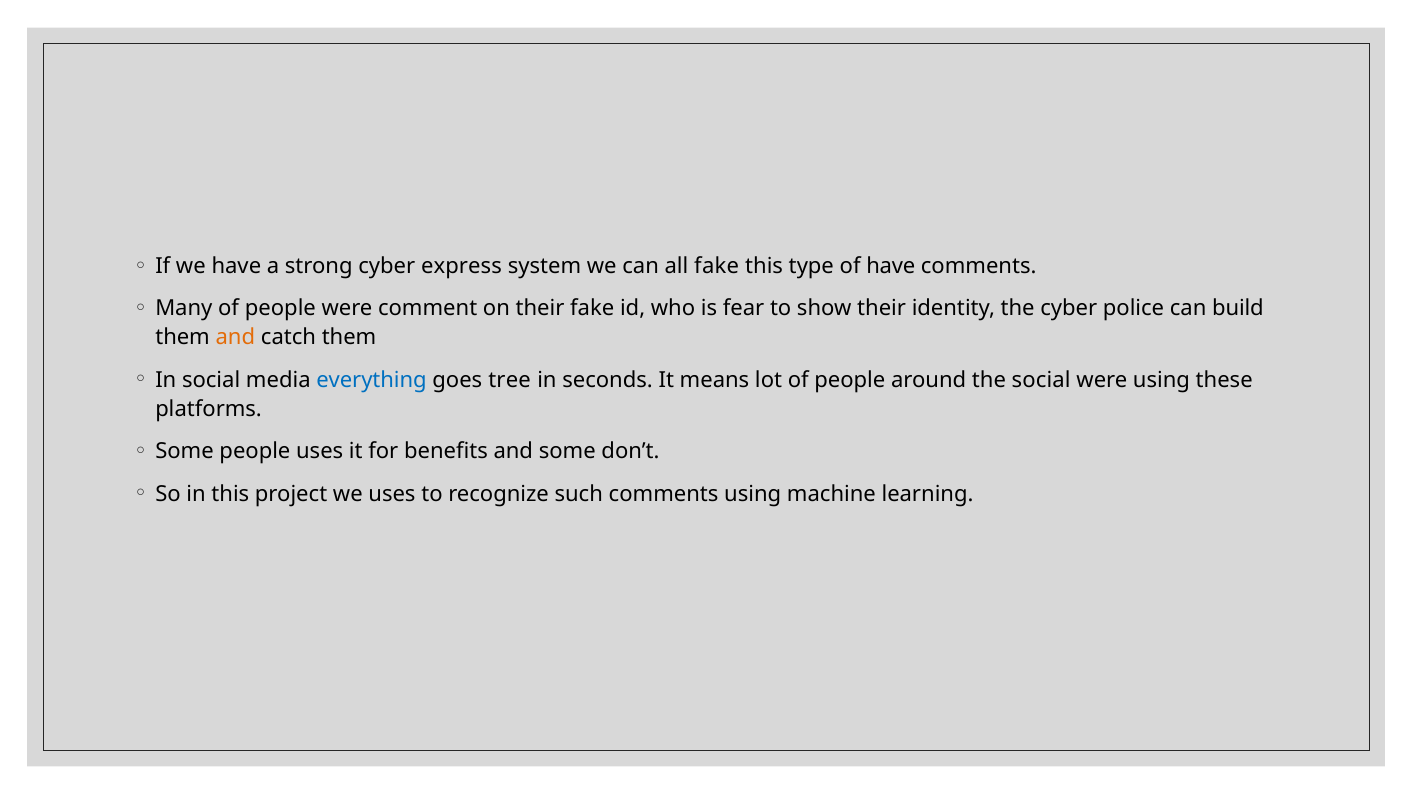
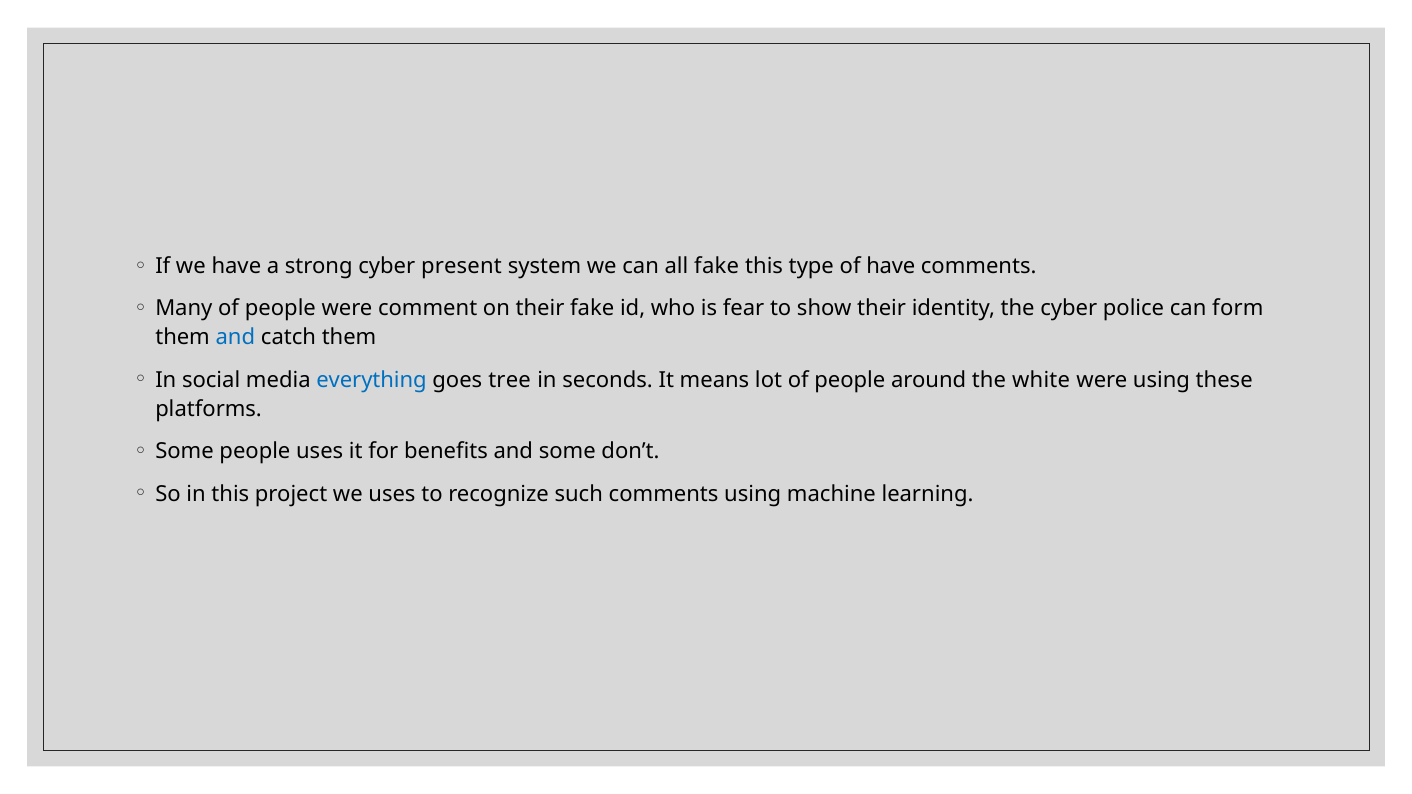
express: express -> present
build: build -> form
and at (235, 338) colour: orange -> blue
the social: social -> white
